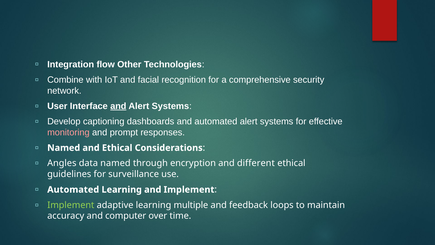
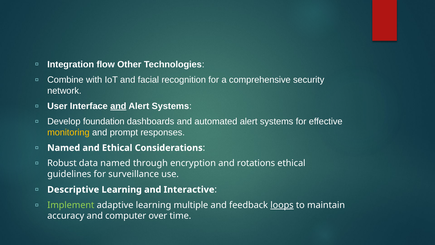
captioning: captioning -> foundation
monitoring colour: pink -> yellow
Angles: Angles -> Robust
different: different -> rotations
Automated at (73, 189): Automated -> Descriptive
and Implement: Implement -> Interactive
loops underline: none -> present
